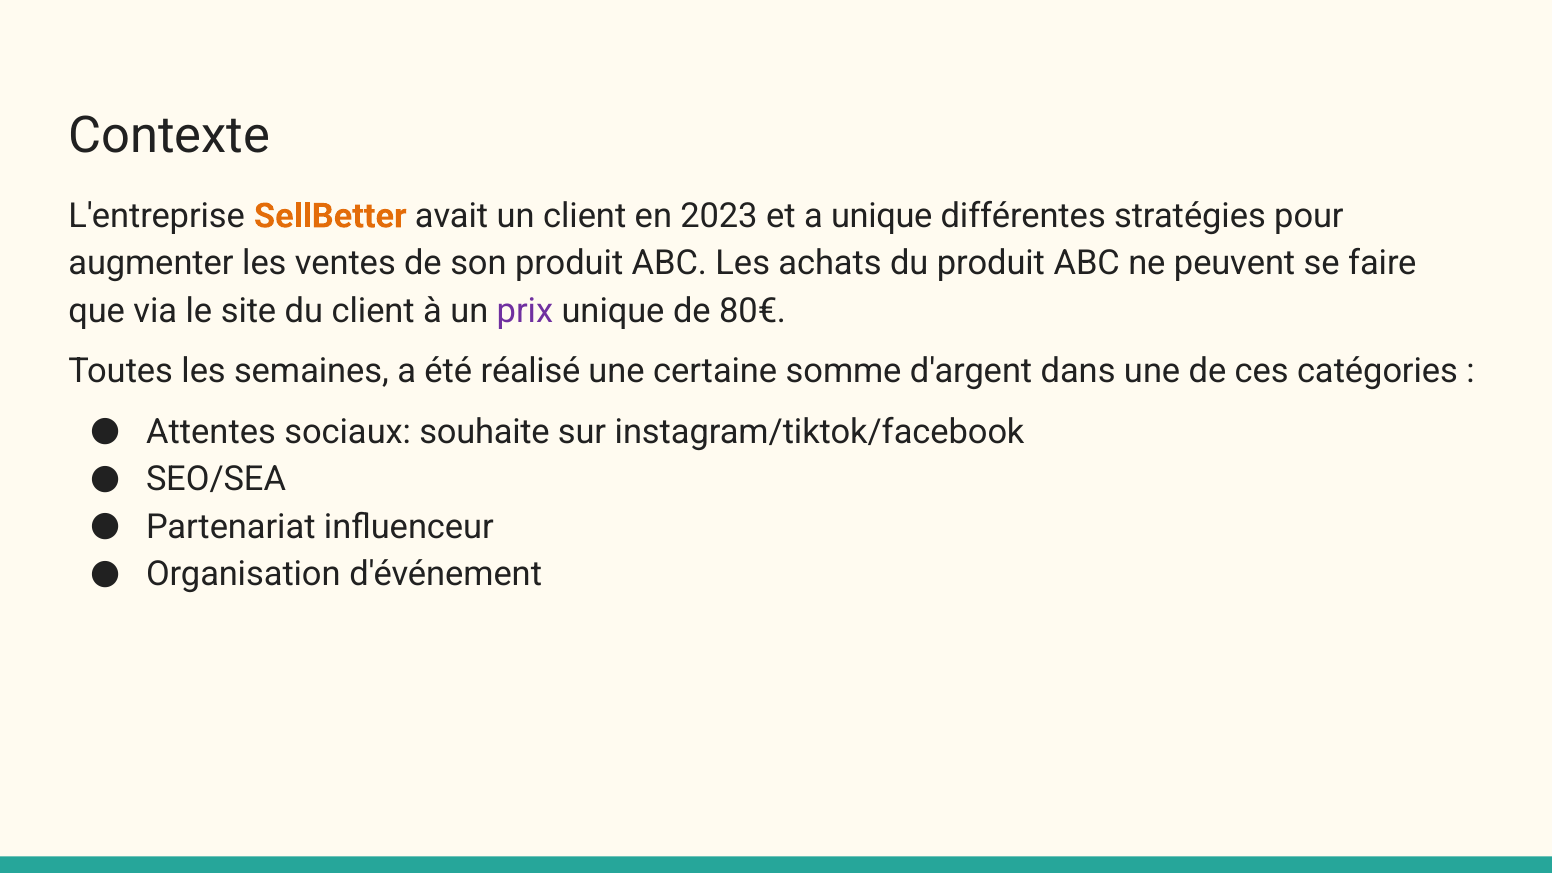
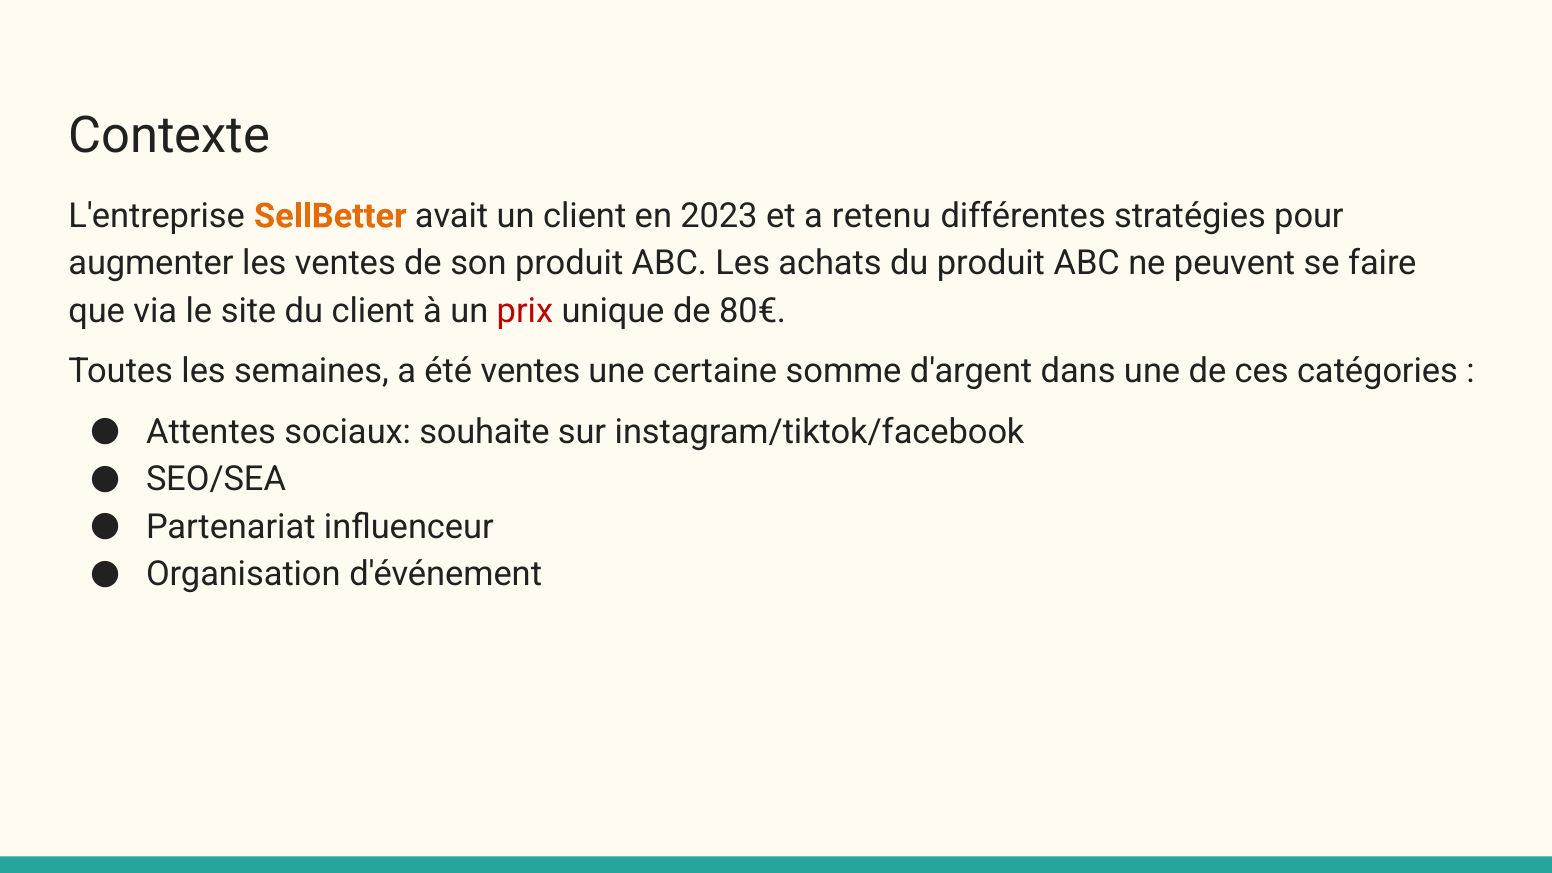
a unique: unique -> retenu
prix colour: purple -> red
été réalisé: réalisé -> ventes
